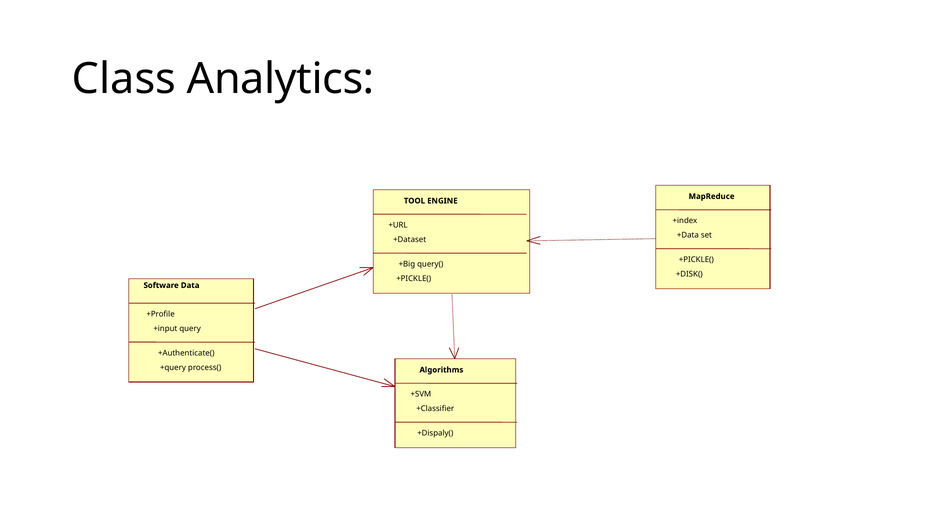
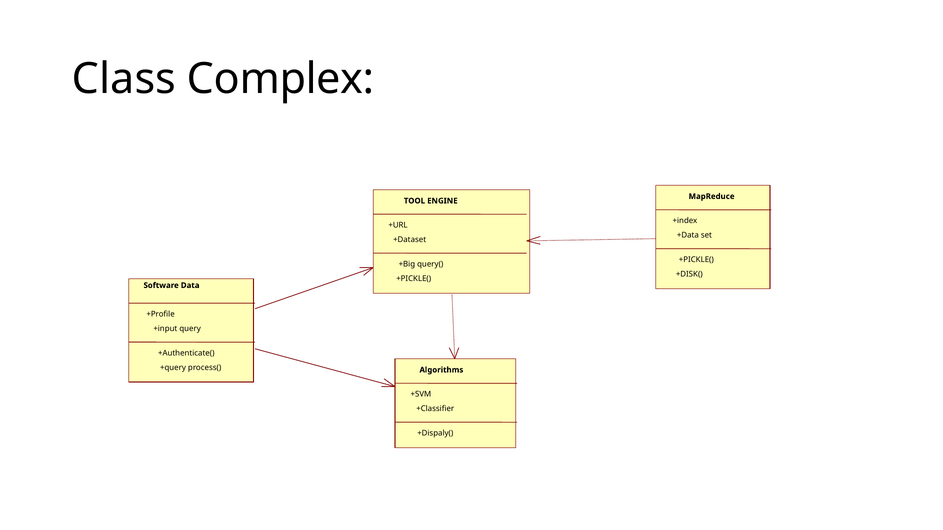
Analytics: Analytics -> Complex
